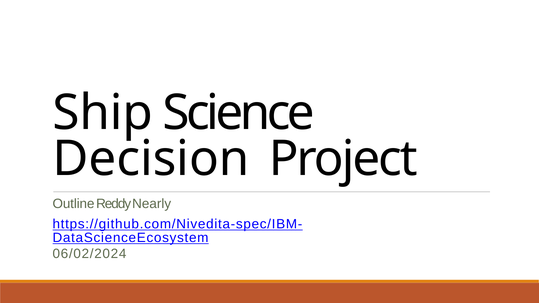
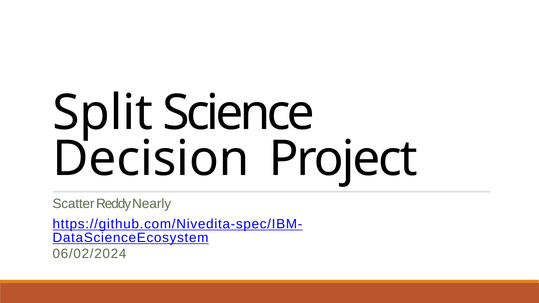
Ship: Ship -> Split
Outline: Outline -> Scatter
